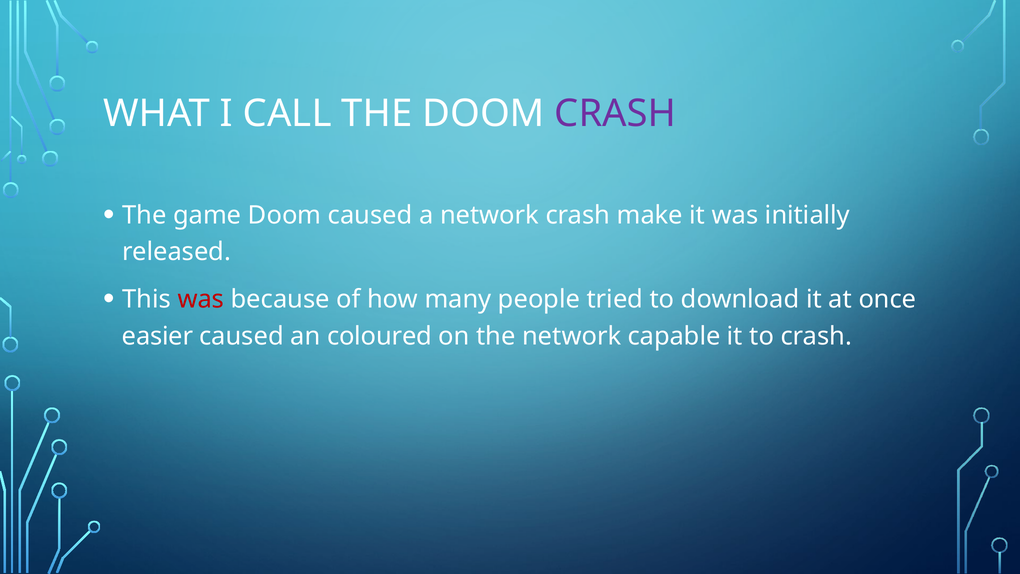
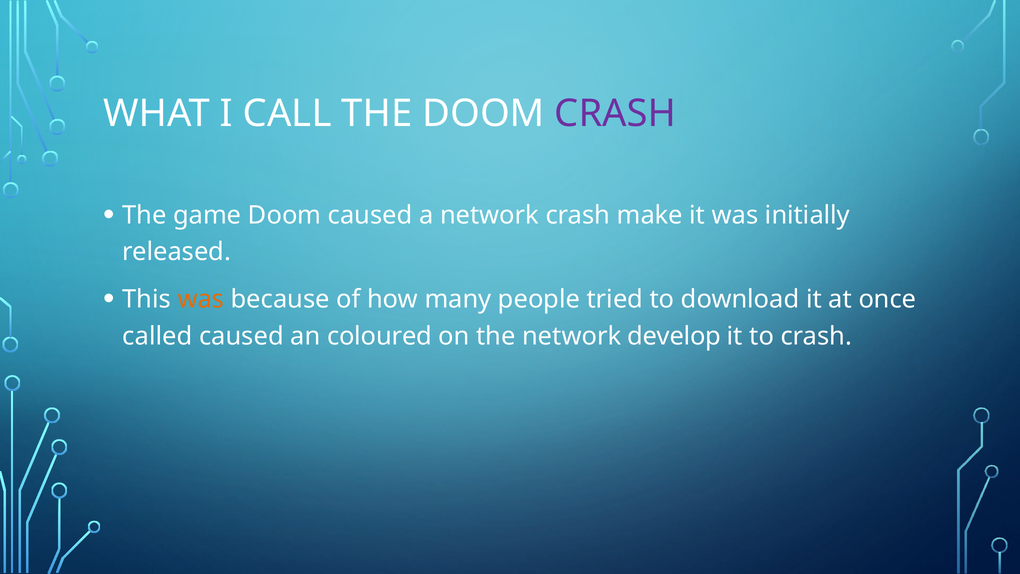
was at (201, 299) colour: red -> orange
easier: easier -> called
capable: capable -> develop
